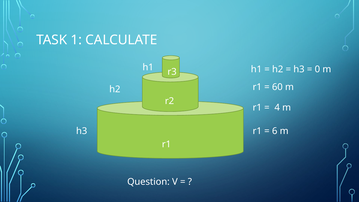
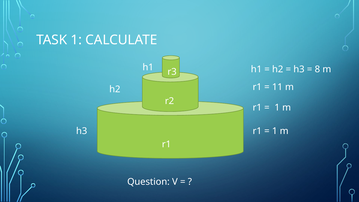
0: 0 -> 8
60: 60 -> 11
4 at (277, 108): 4 -> 1
6 at (275, 131): 6 -> 1
